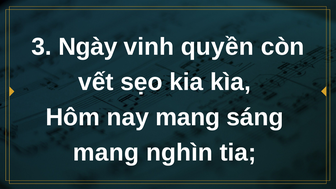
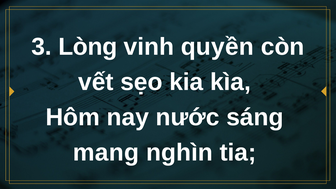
Ngày: Ngày -> Lòng
nay mang: mang -> nước
